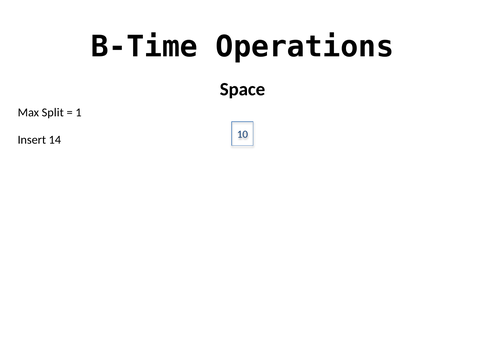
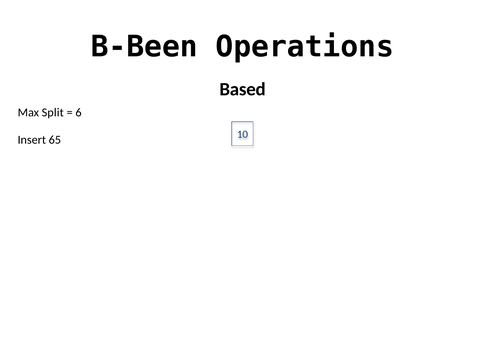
B-Time: B-Time -> B-Been
Space: Space -> Based
1: 1 -> 6
14: 14 -> 65
